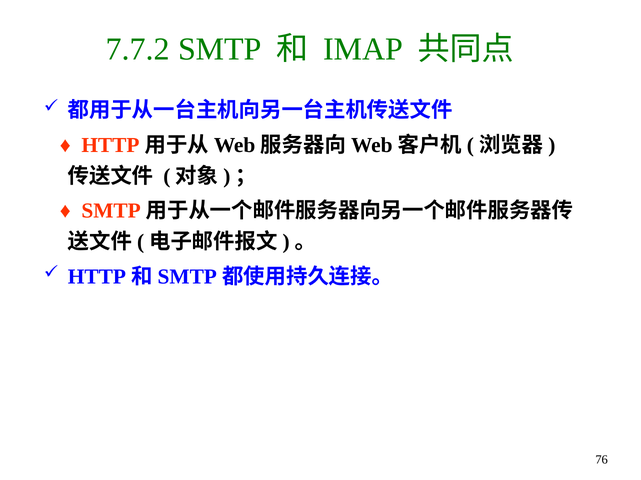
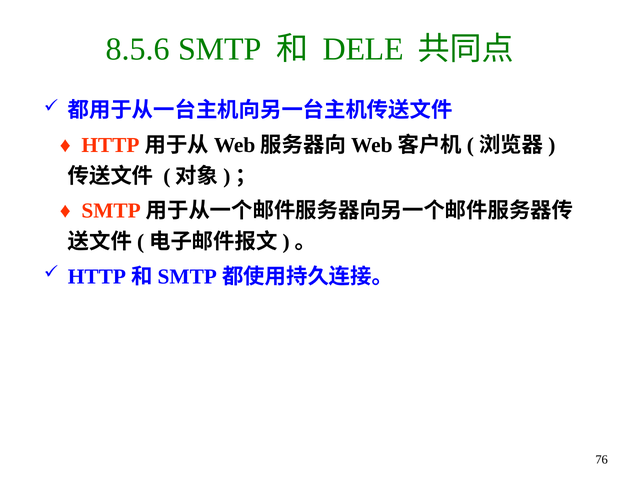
7.7.2: 7.7.2 -> 8.5.6
IMAP: IMAP -> DELE
